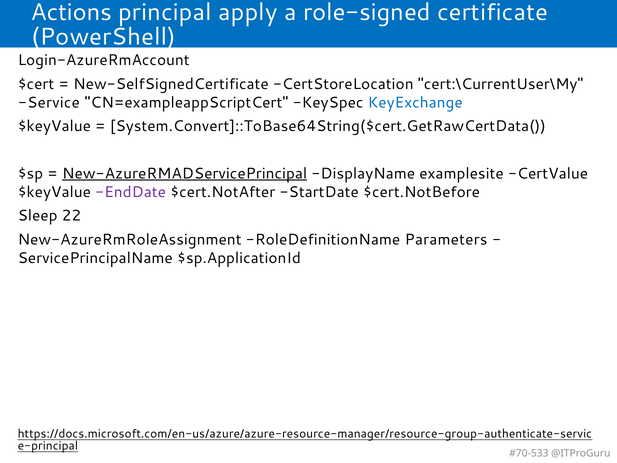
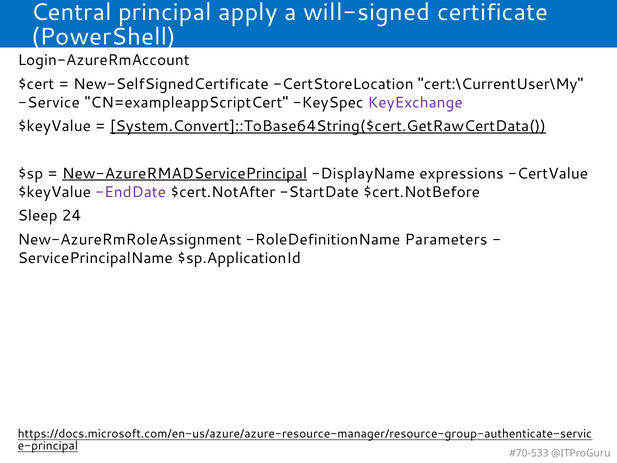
Actions: Actions -> Central
role-signed: role-signed -> will-signed
KeyExchange colour: blue -> purple
System.Convert]::ToBase64String($cert.GetRawCertData( underline: none -> present
examplesite: examplesite -> expressions
22: 22 -> 24
